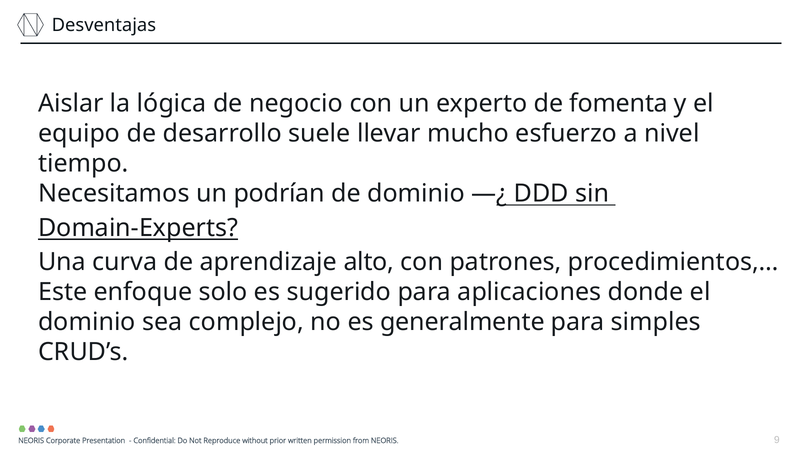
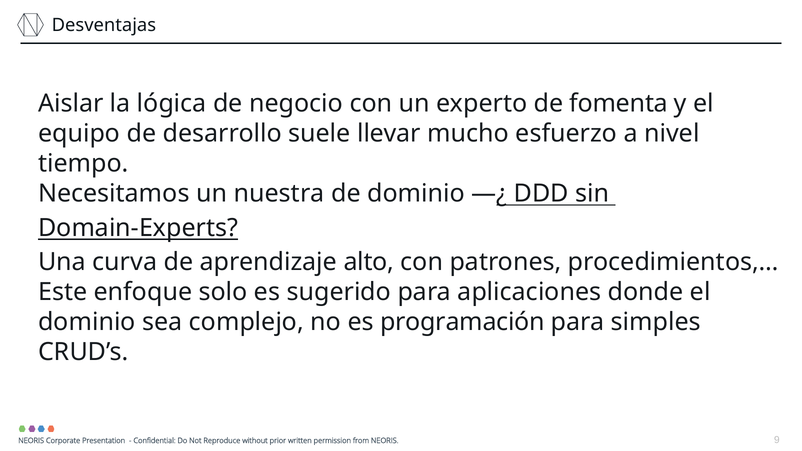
podrían: podrían -> nuestra
generalmente: generalmente -> programación
